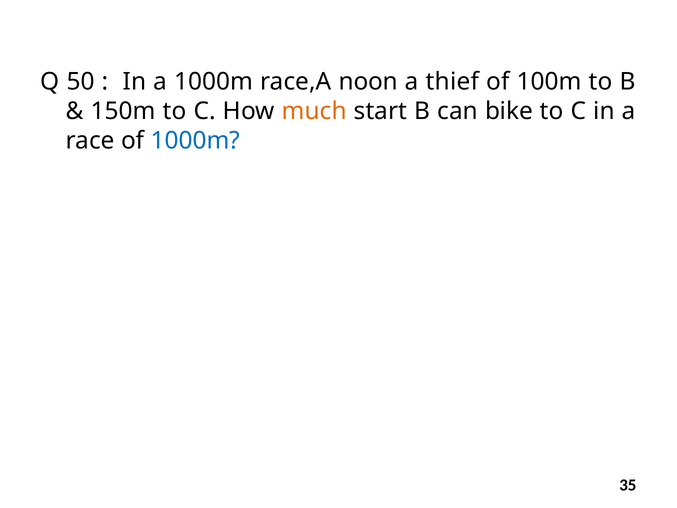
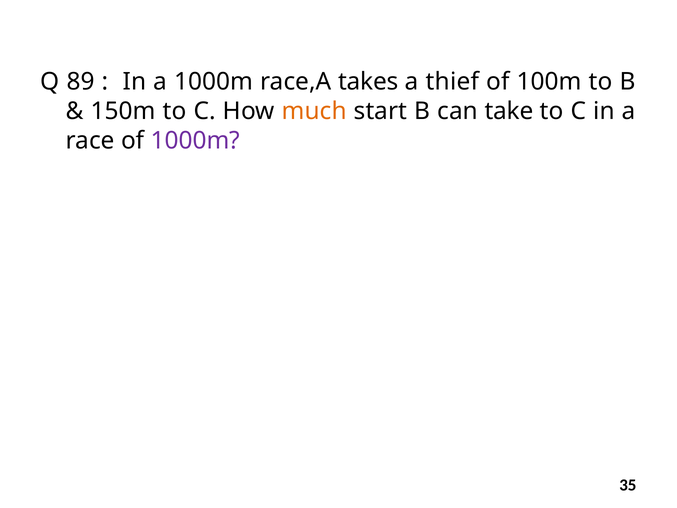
50: 50 -> 89
noon: noon -> takes
bike: bike -> take
1000m at (195, 141) colour: blue -> purple
